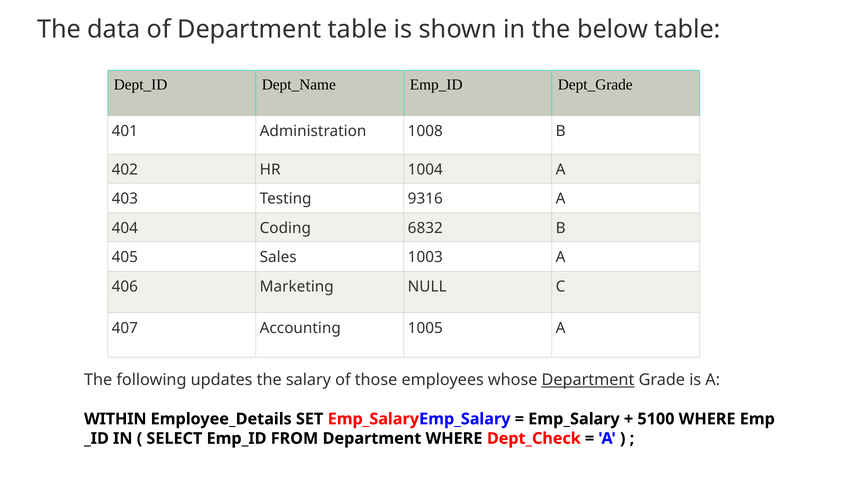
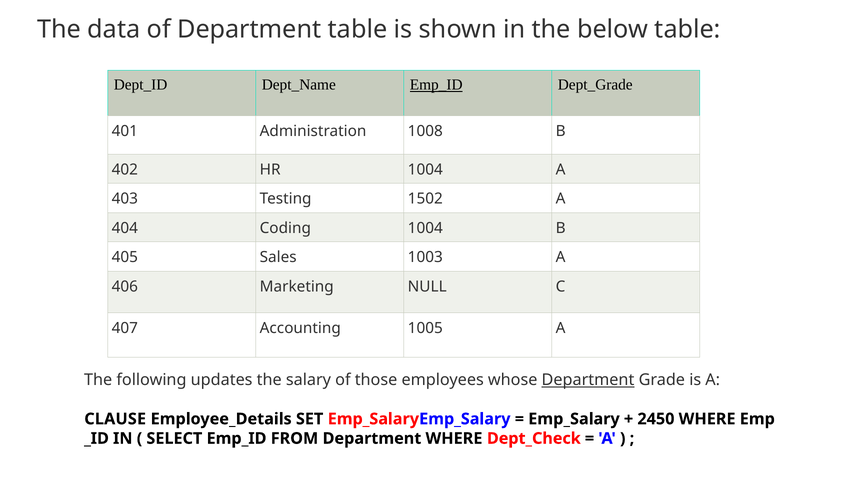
Emp_ID at (436, 85) underline: none -> present
9316: 9316 -> 1502
Coding 6832: 6832 -> 1004
WITHIN: WITHIN -> CLAUSE
5100: 5100 -> 2450
